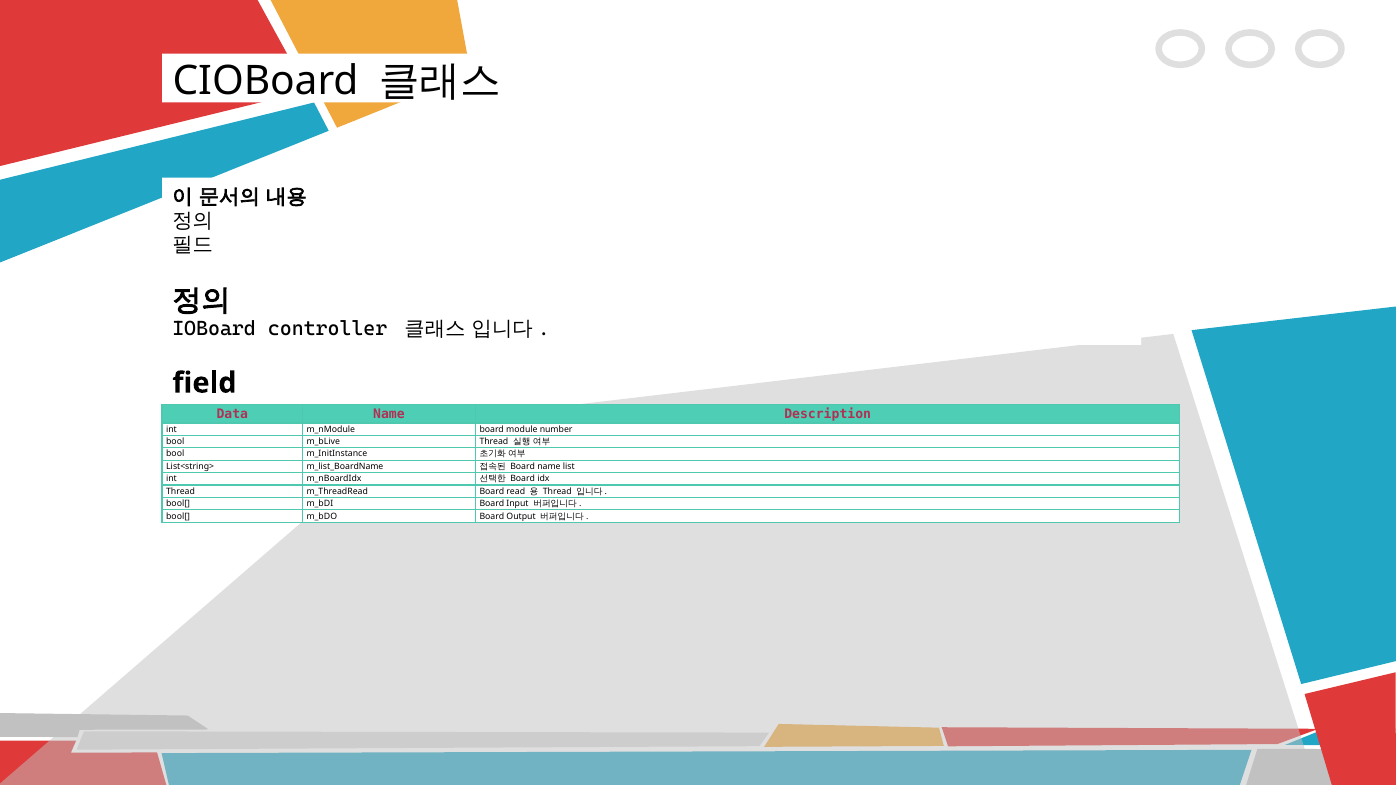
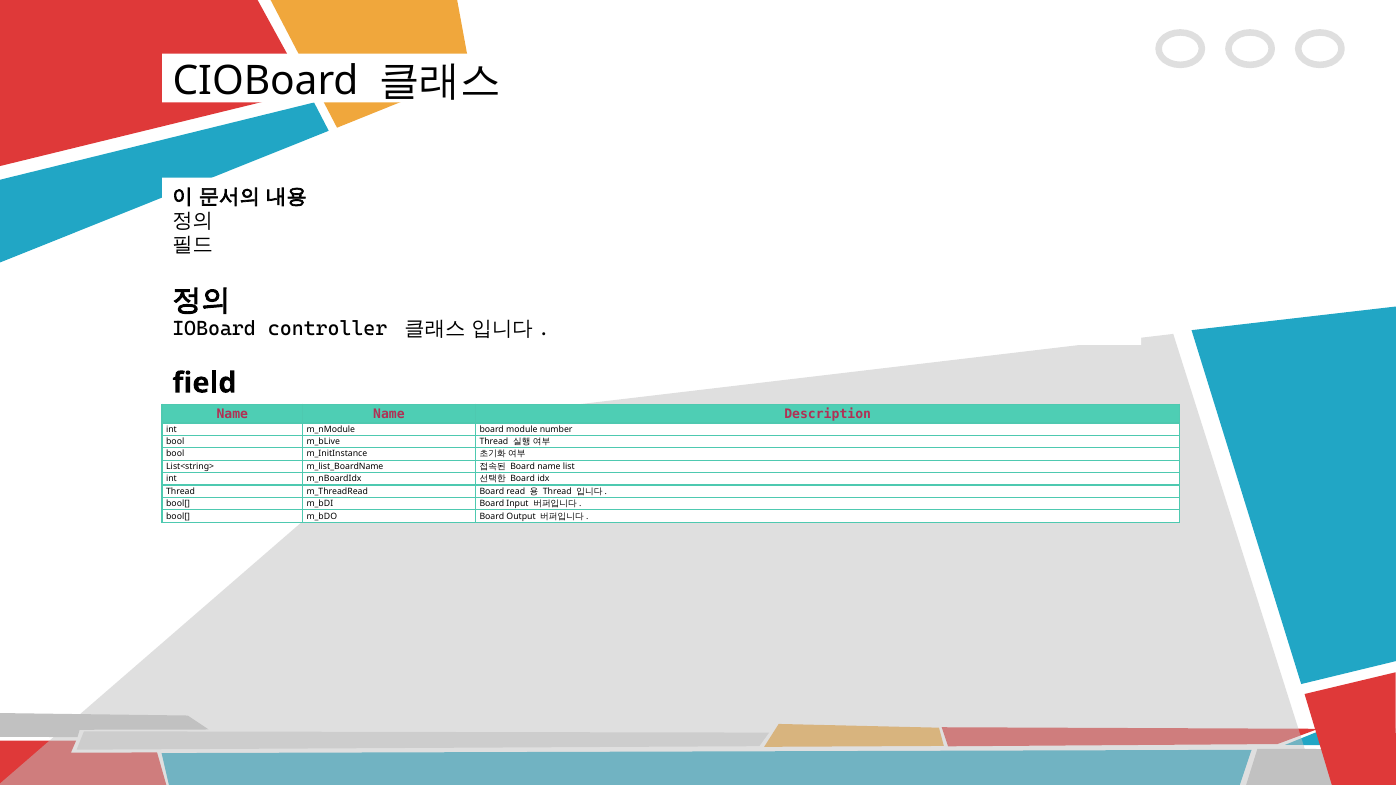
Data at (232, 414): Data -> Name
